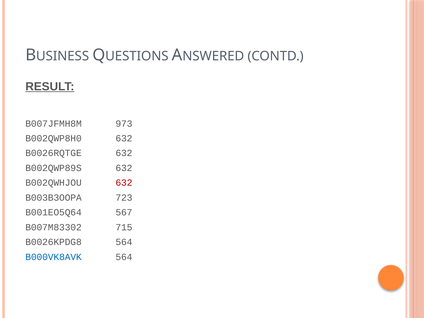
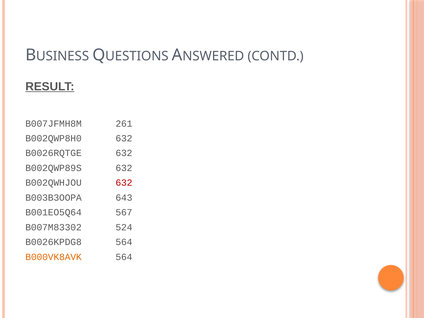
973: 973 -> 261
723: 723 -> 643
715: 715 -> 524
B000VK8AVK colour: blue -> orange
